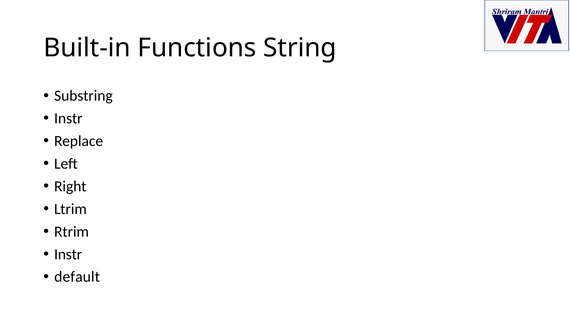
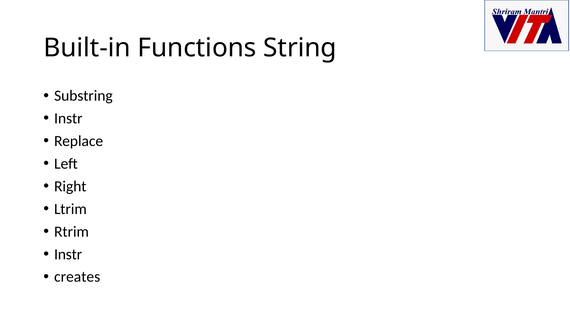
default: default -> creates
